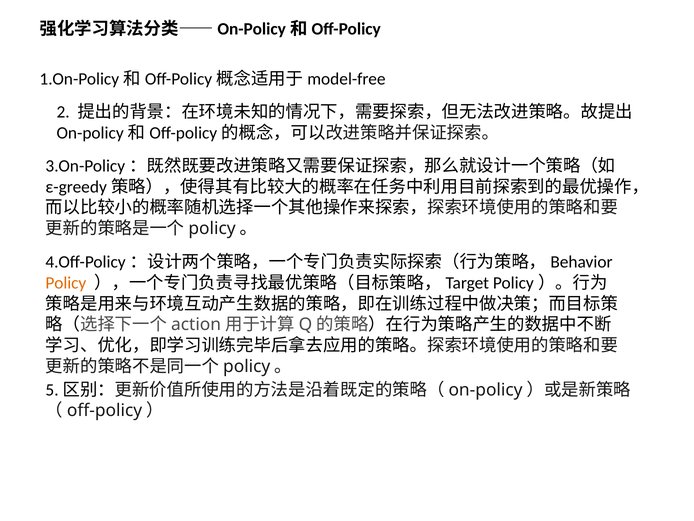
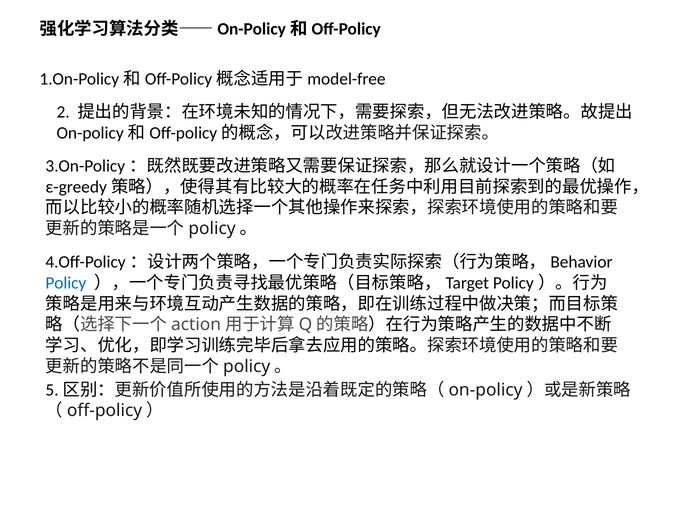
Policy colour: orange -> blue
